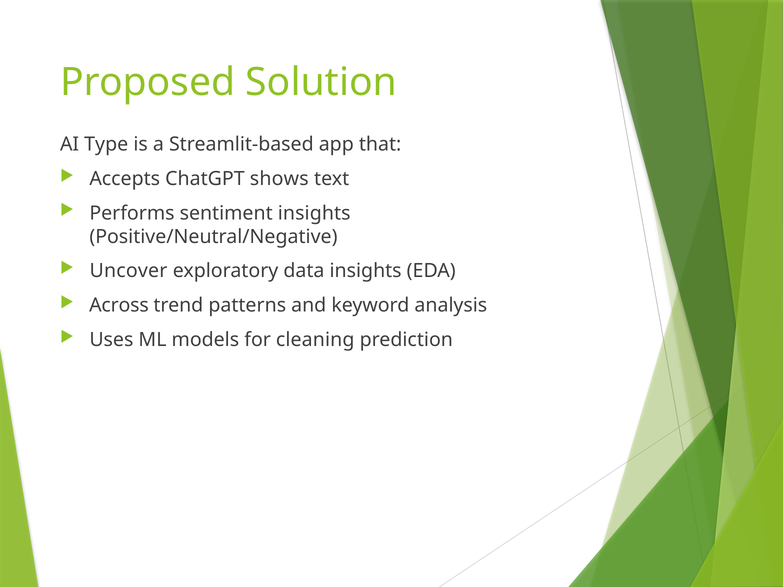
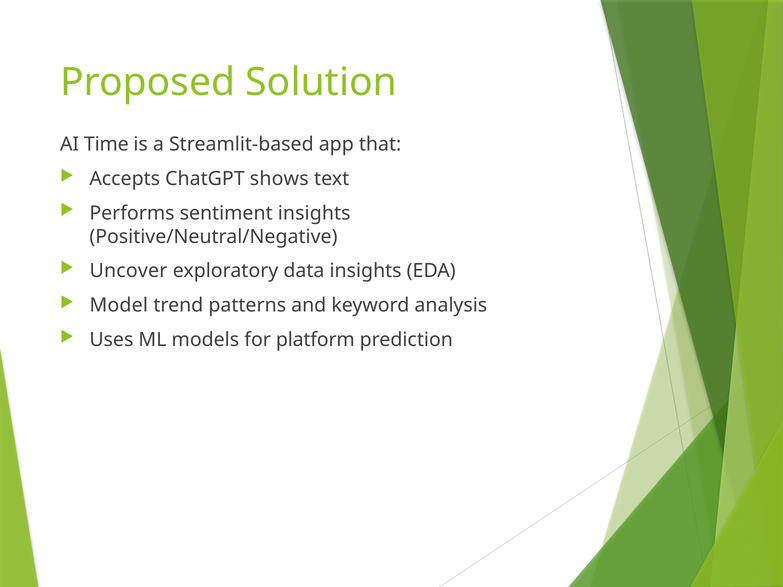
Type: Type -> Time
Across: Across -> Model
cleaning: cleaning -> platform
